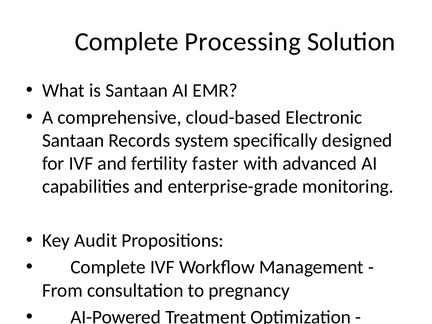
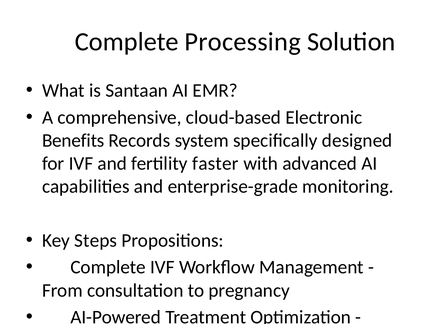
Santaan at (73, 141): Santaan -> Benefits
Audit: Audit -> Steps
